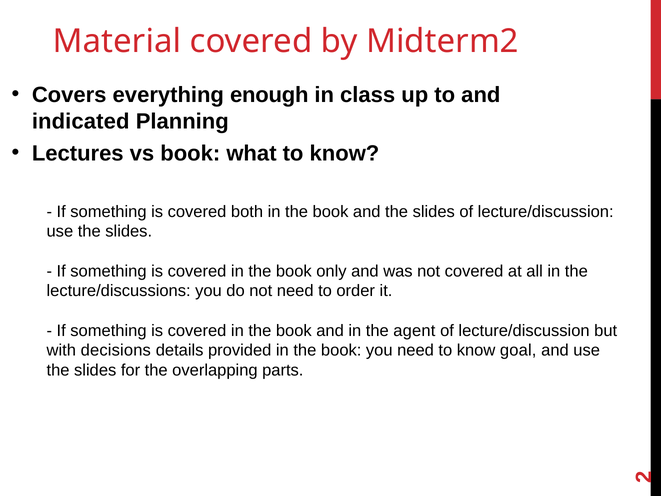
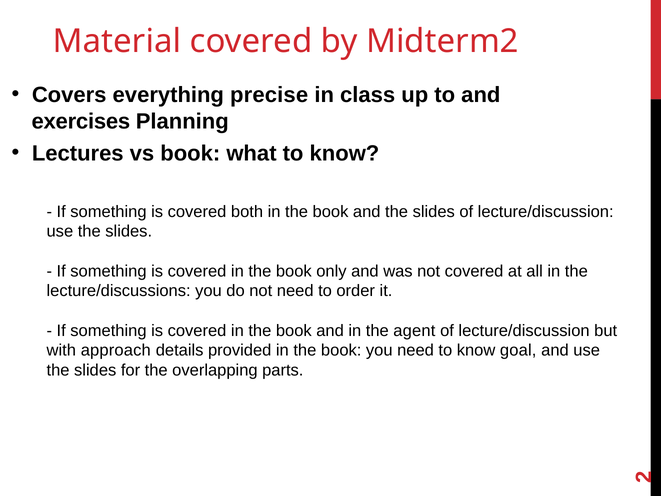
enough: enough -> precise
indicated: indicated -> exercises
decisions: decisions -> approach
